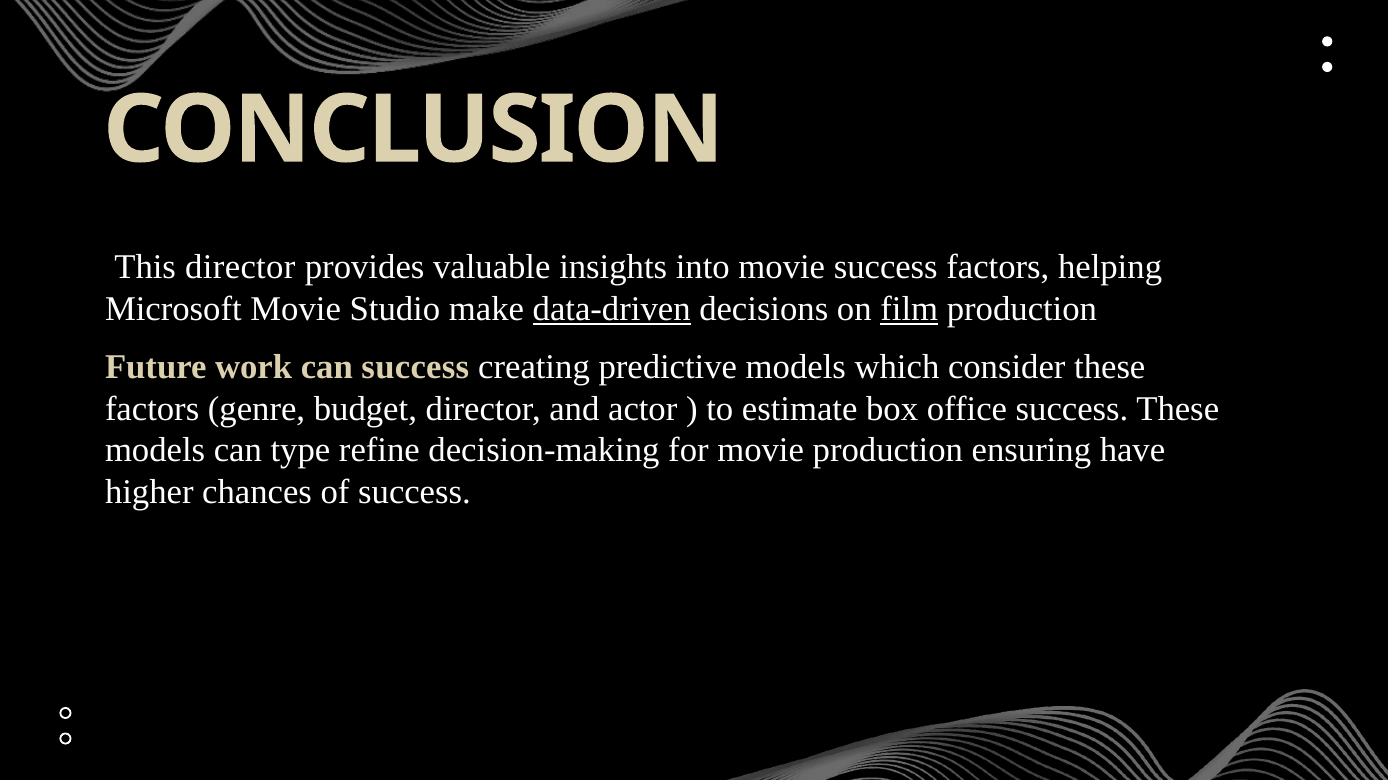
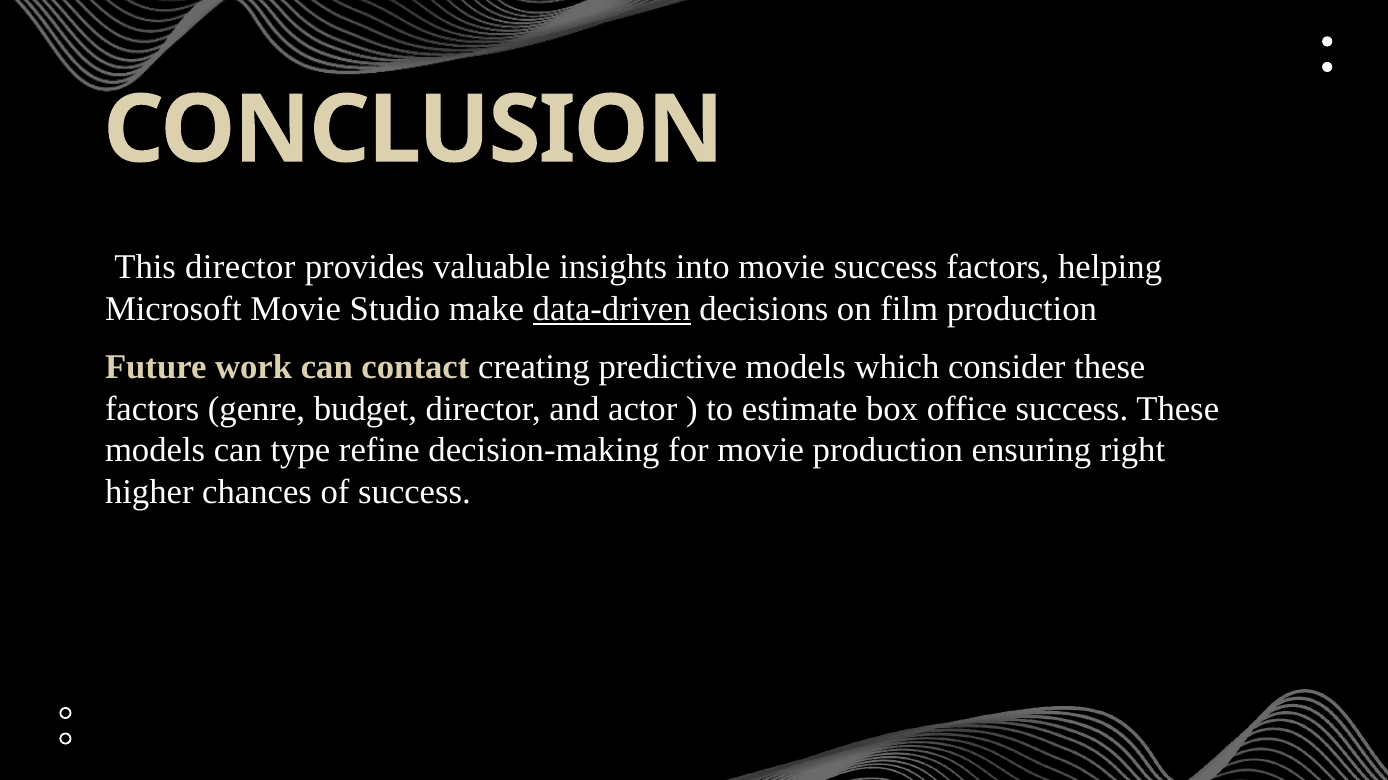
film underline: present -> none
can success: success -> contact
have: have -> right
